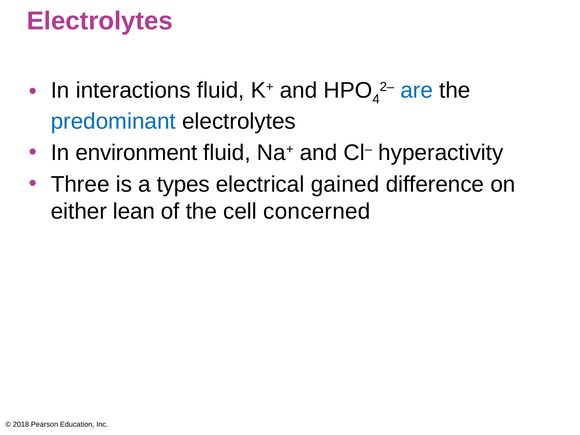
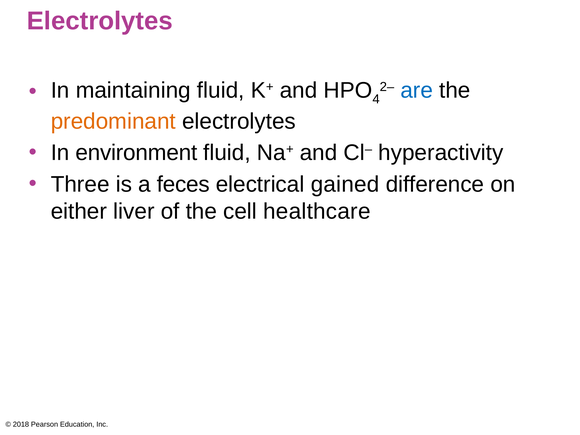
interactions: interactions -> maintaining
predominant colour: blue -> orange
types: types -> feces
lean: lean -> liver
concerned: concerned -> healthcare
